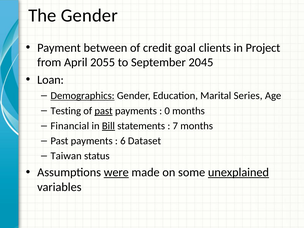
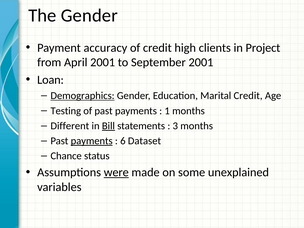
between: between -> accuracy
goal: goal -> high
April 2055: 2055 -> 2001
September 2045: 2045 -> 2001
Marital Series: Series -> Credit
past at (104, 111) underline: present -> none
0: 0 -> 1
Financial: Financial -> Different
7: 7 -> 3
payments at (92, 141) underline: none -> present
Taiwan: Taiwan -> Chance
unexplained underline: present -> none
